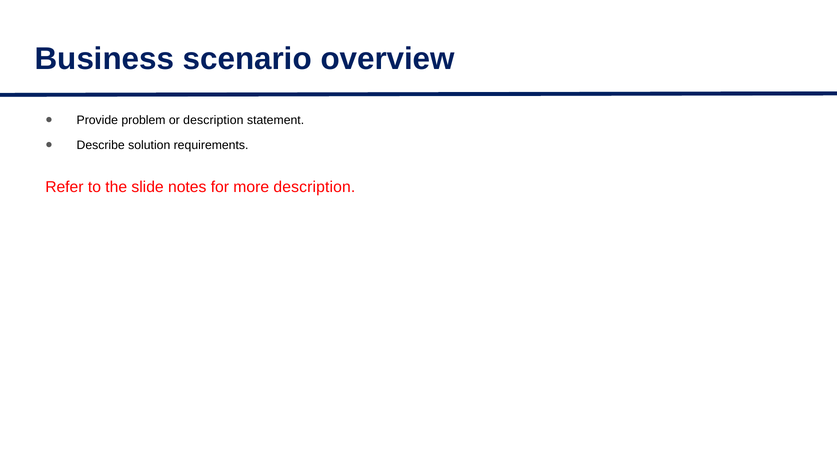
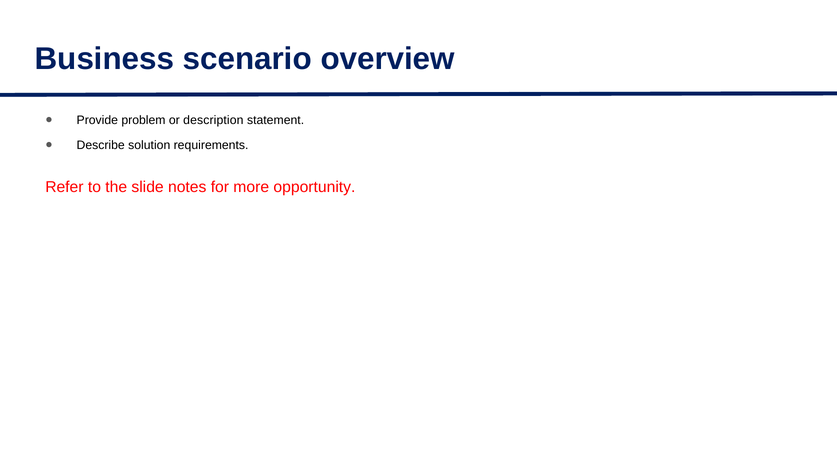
more description: description -> opportunity
